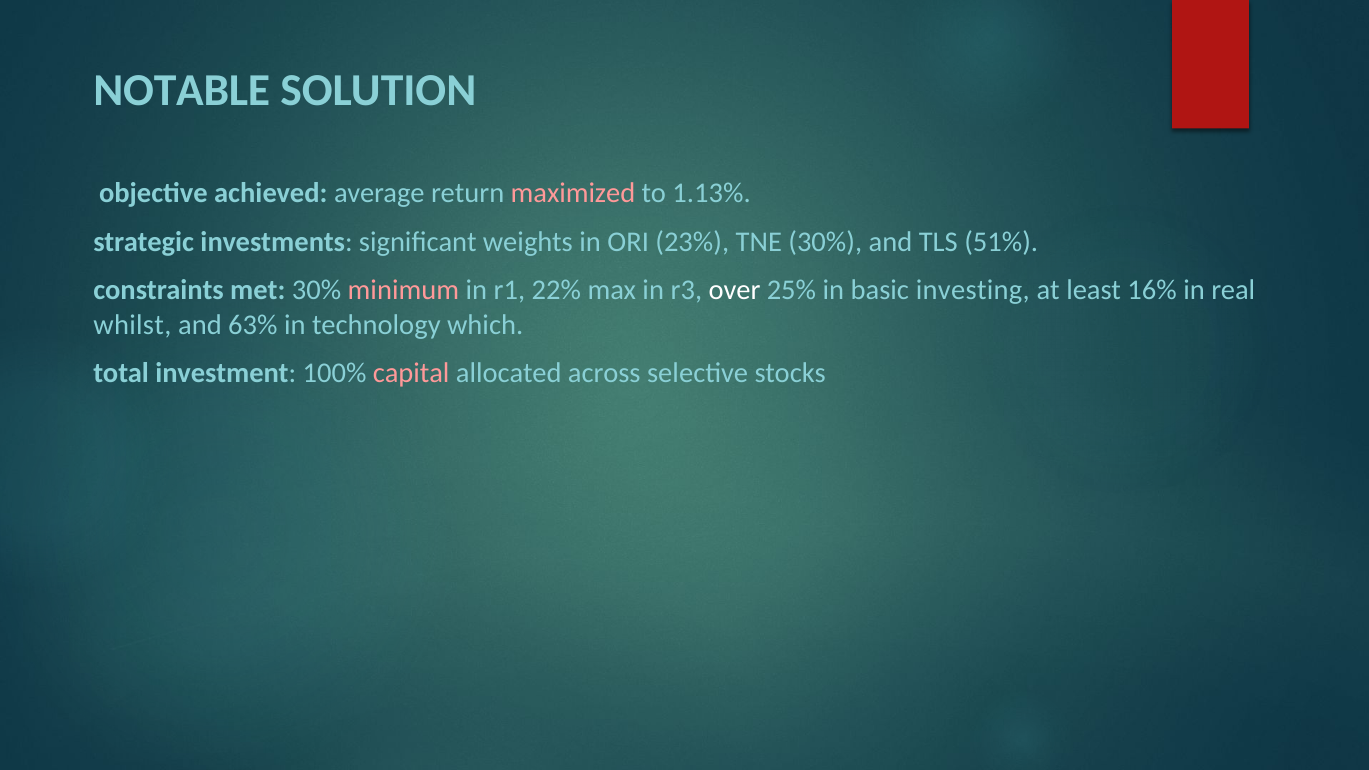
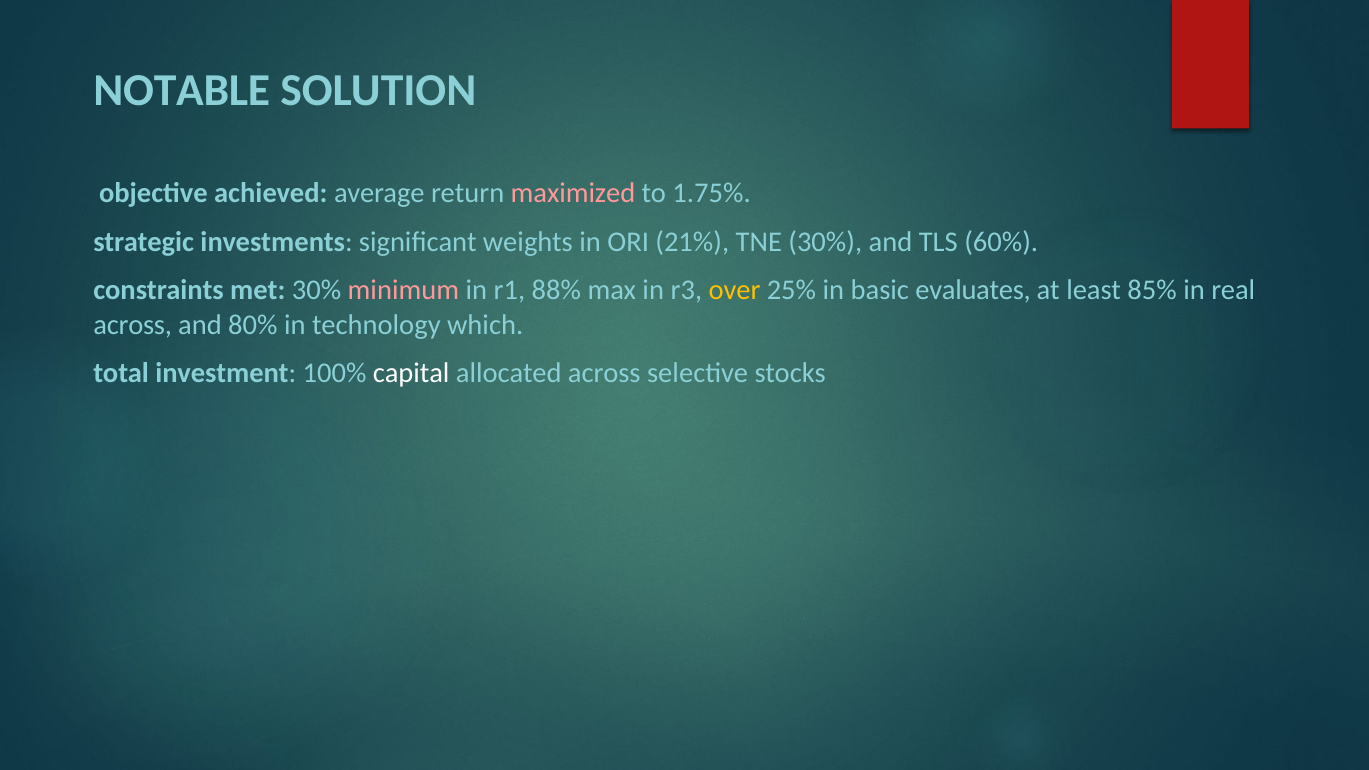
1.13%: 1.13% -> 1.75%
23%: 23% -> 21%
51%: 51% -> 60%
22%: 22% -> 88%
over colour: white -> yellow
investing: investing -> evaluates
16%: 16% -> 85%
whilst at (132, 325): whilst -> across
63%: 63% -> 80%
capital colour: pink -> white
